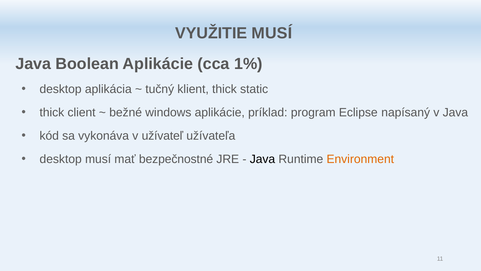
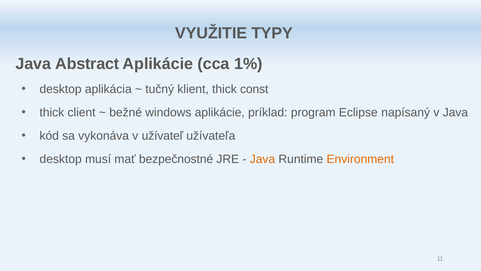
VYUŽITIE MUSÍ: MUSÍ -> TYPY
Boolean: Boolean -> Abstract
static: static -> const
Java at (262, 159) colour: black -> orange
